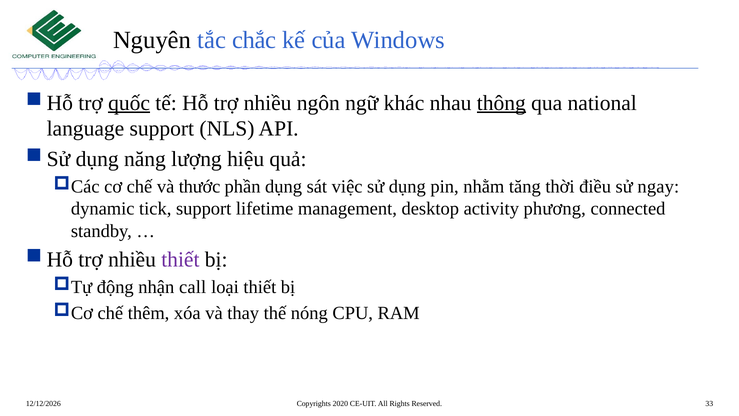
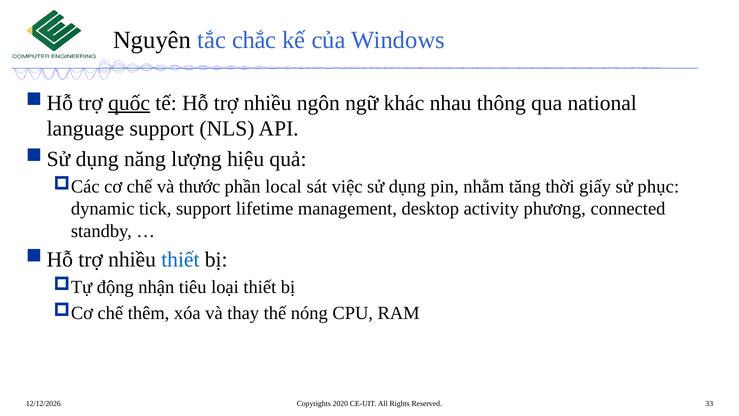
thông underline: present -> none
phần dụng: dụng -> local
điều: điều -> giấy
ngay: ngay -> phục
thiết at (180, 259) colour: purple -> blue
call: call -> tiêu
